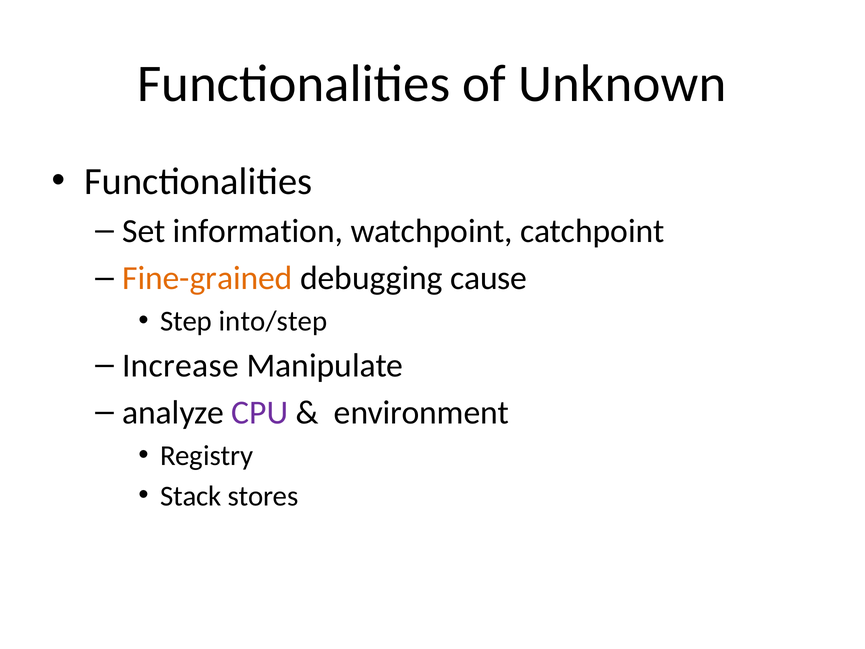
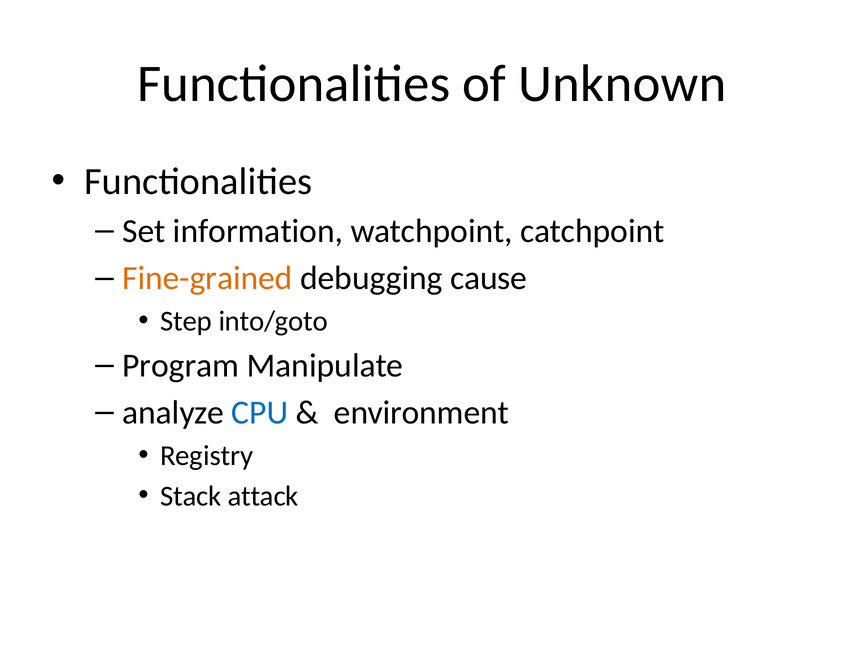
into/step: into/step -> into/goto
Increase: Increase -> Program
CPU colour: purple -> blue
stores: stores -> attack
